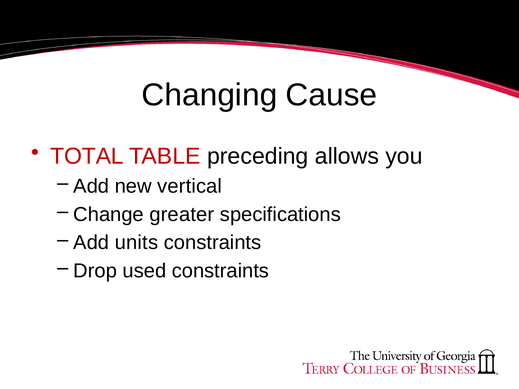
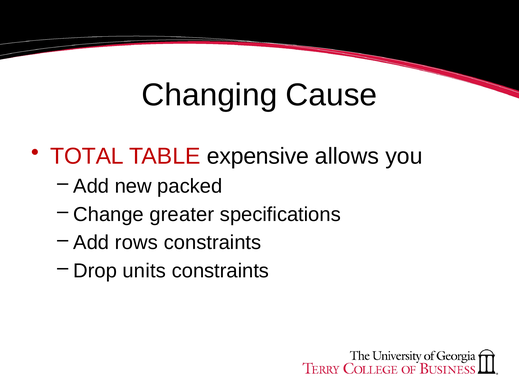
preceding: preceding -> expensive
vertical: vertical -> packed
units: units -> rows
used: used -> units
